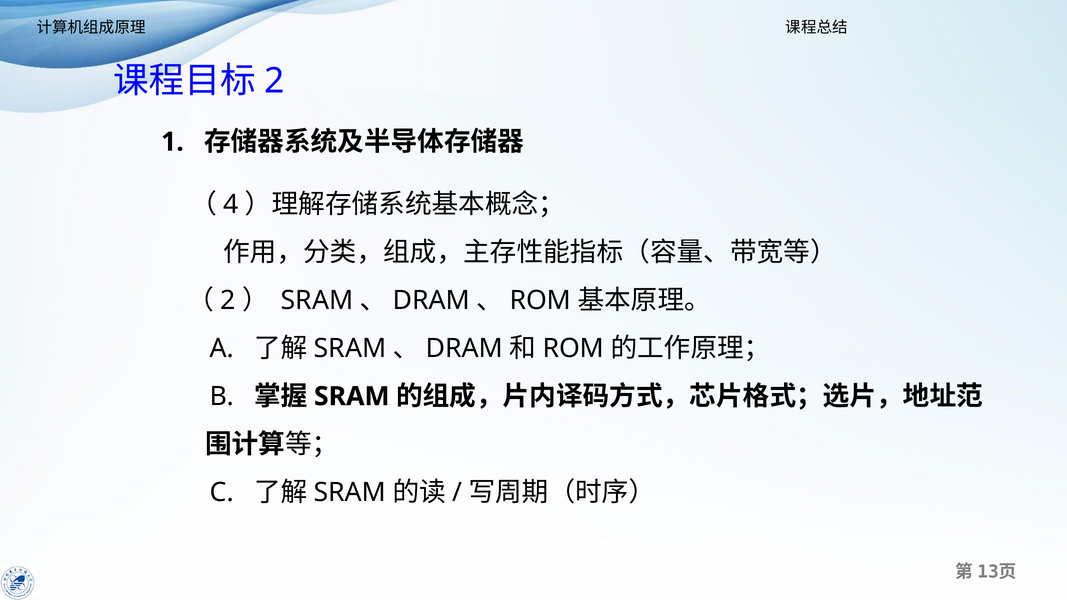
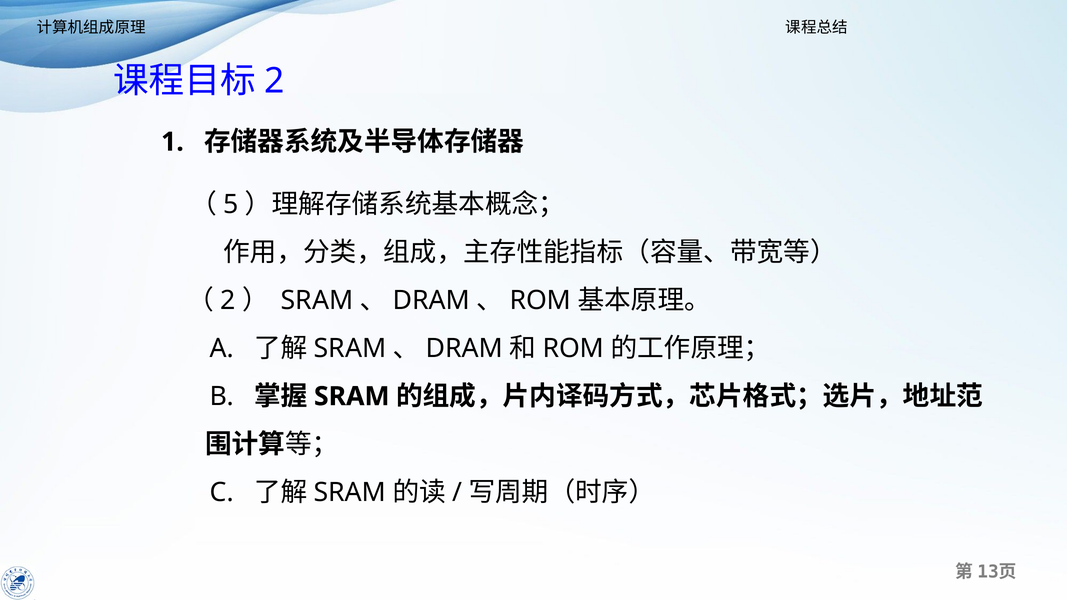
4: 4 -> 5
